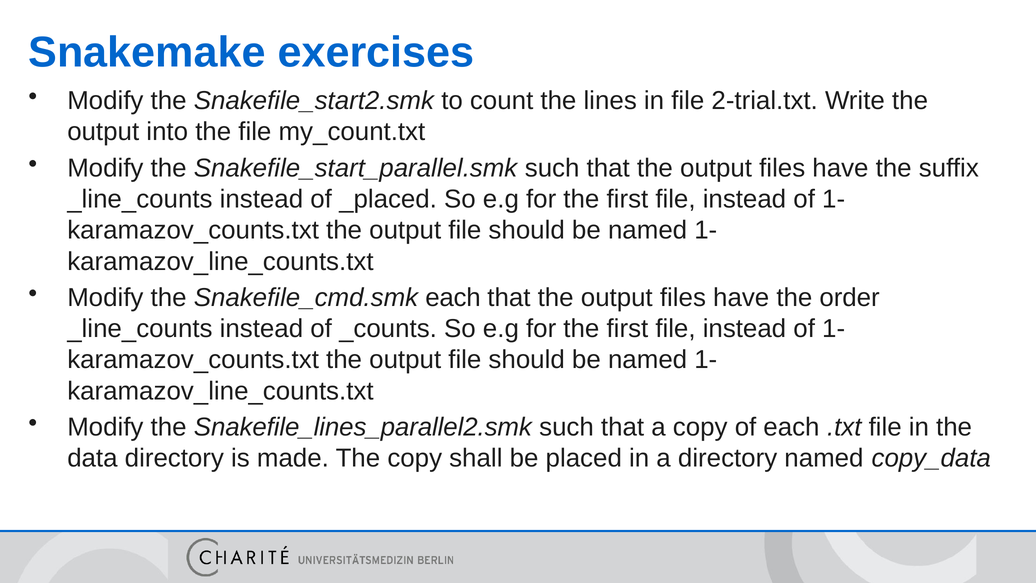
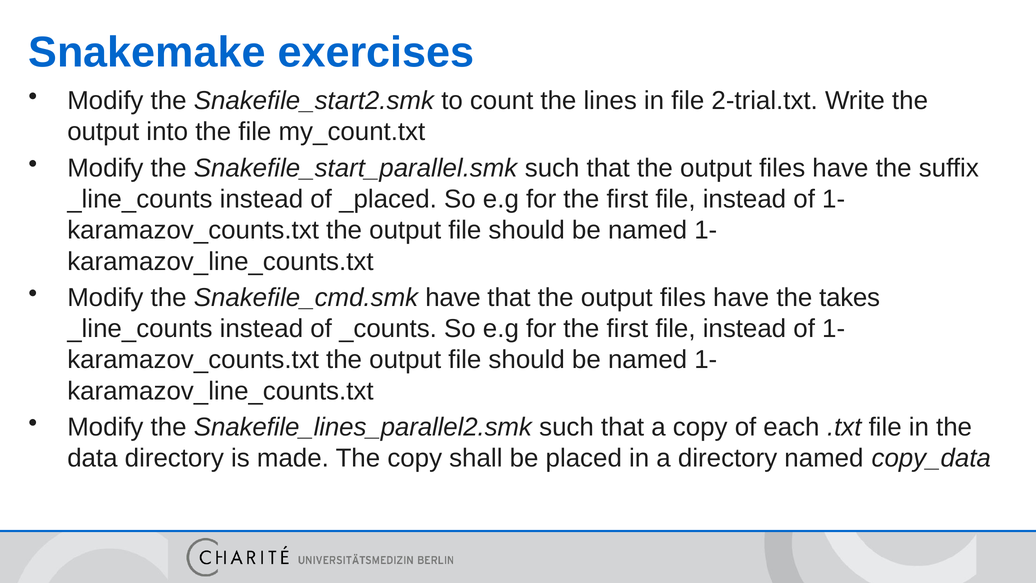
Snakefile_cmd.smk each: each -> have
order: order -> takes
